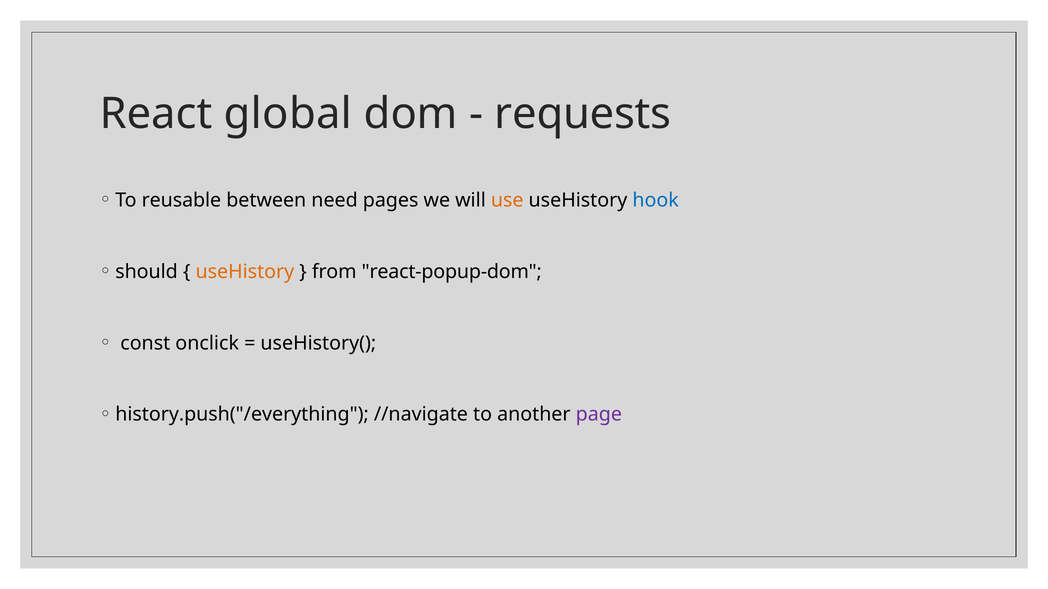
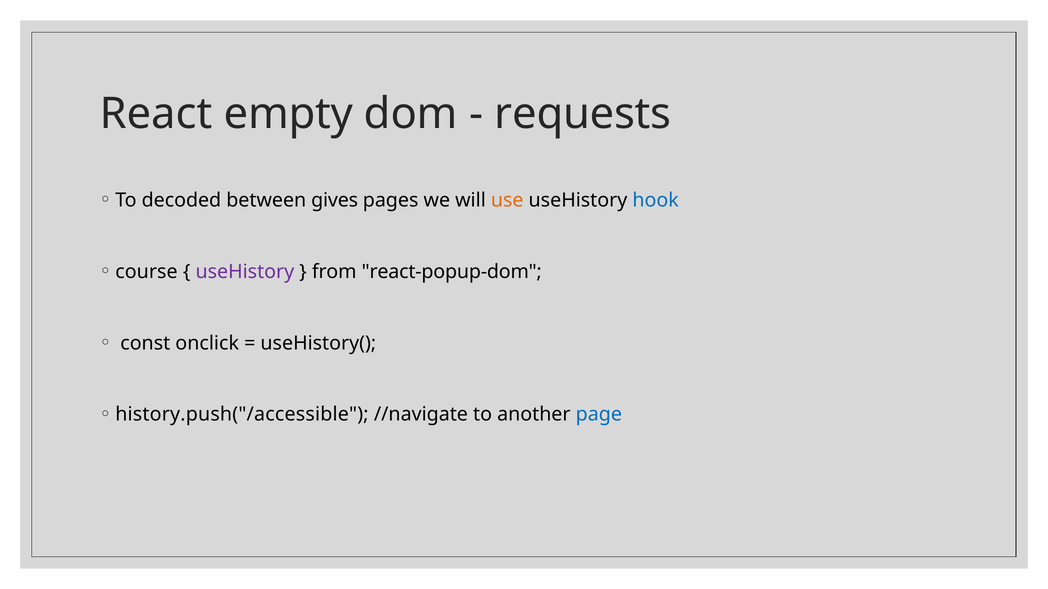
global: global -> empty
reusable: reusable -> decoded
need: need -> gives
should: should -> course
useHistory at (245, 272) colour: orange -> purple
history.push("/everything: history.push("/everything -> history.push("/accessible
page colour: purple -> blue
